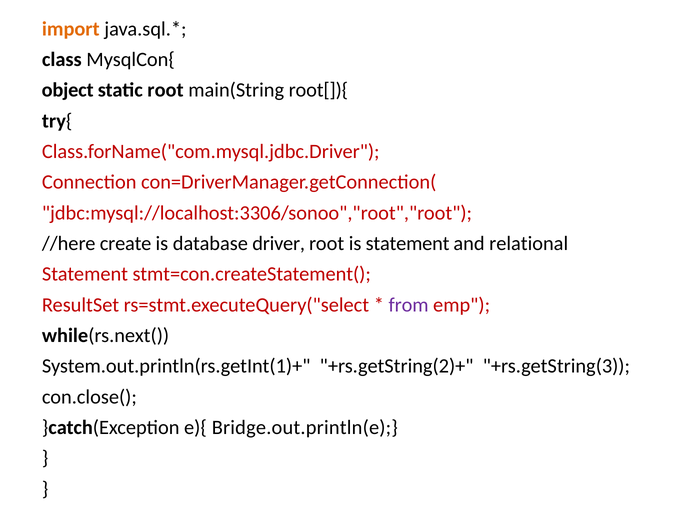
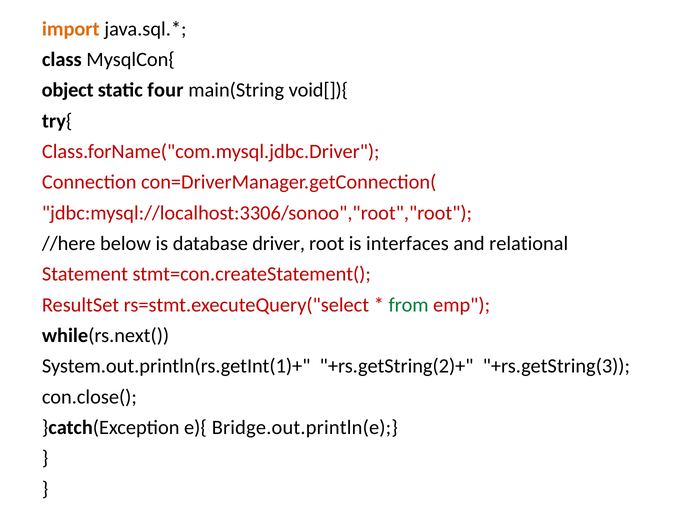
static root: root -> four
root[]){: root[]){ -> void[]){
create: create -> below
is statement: statement -> interfaces
from colour: purple -> green
